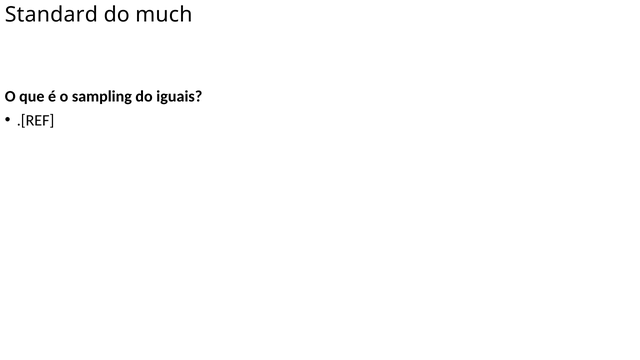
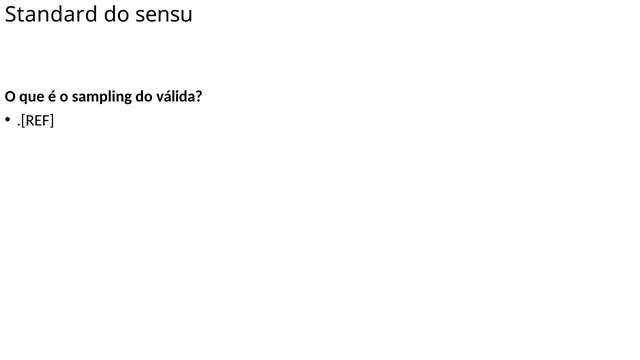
much: much -> sensu
iguais: iguais -> válida
